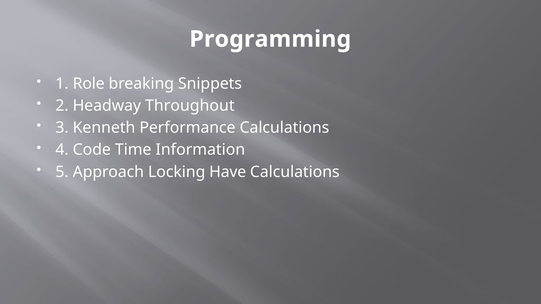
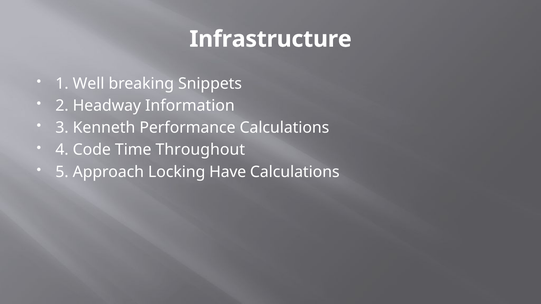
Programming: Programming -> Infrastructure
Role: Role -> Well
Throughout: Throughout -> Information
Information: Information -> Throughout
